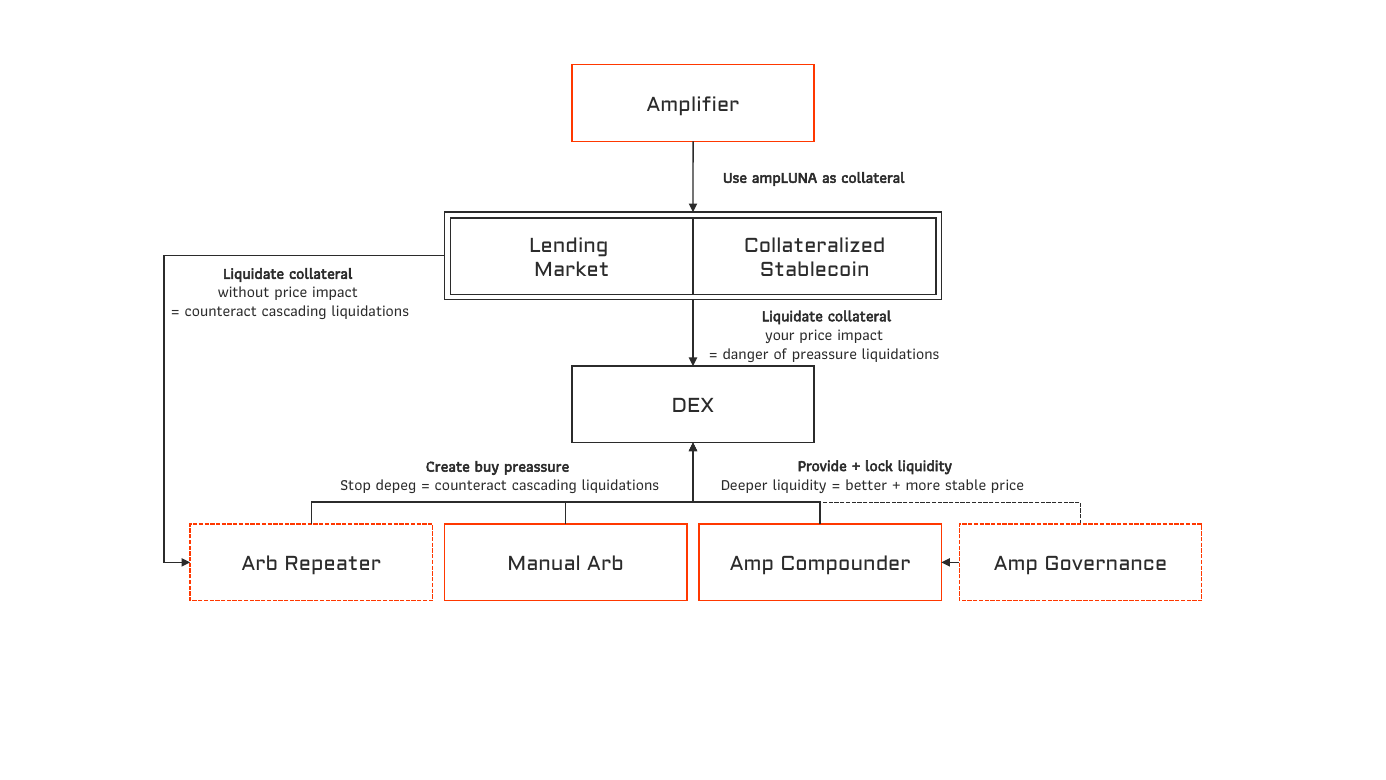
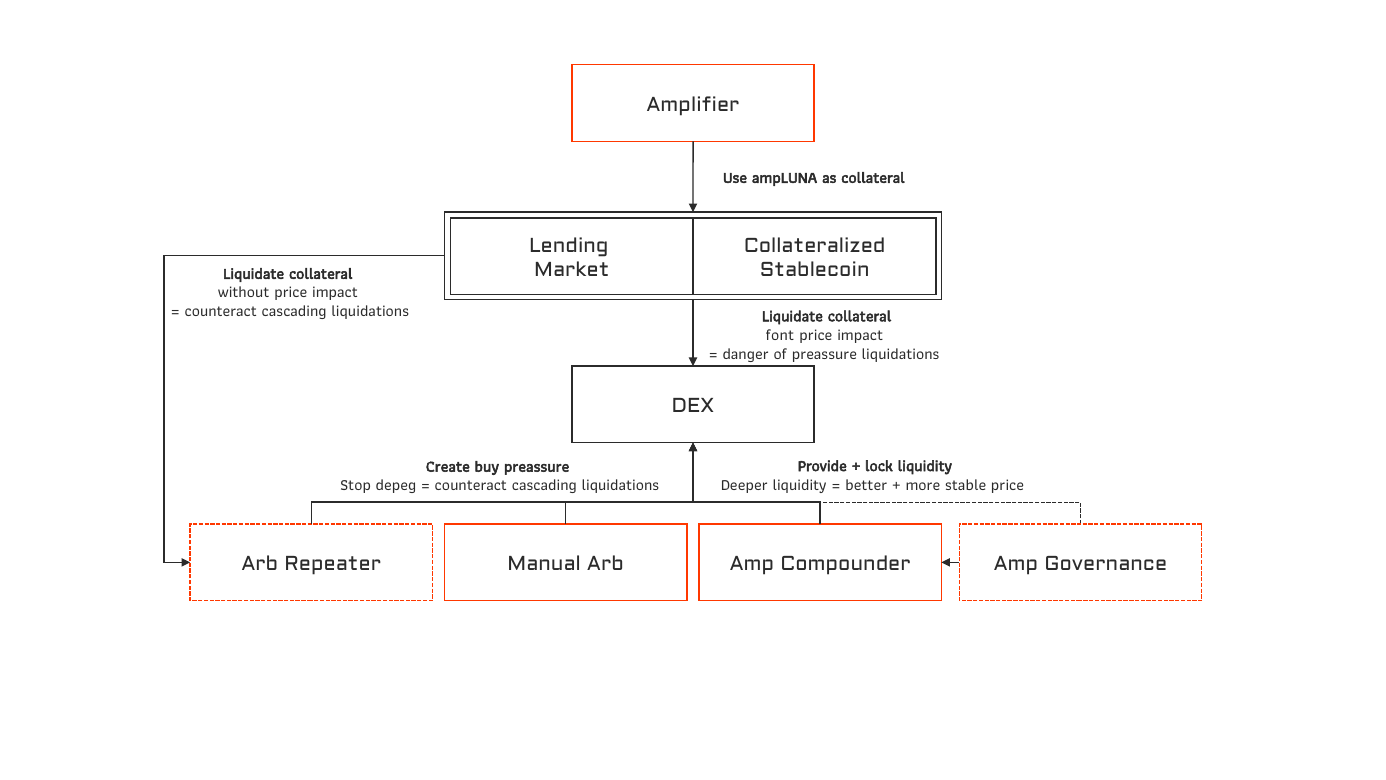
your: your -> font
